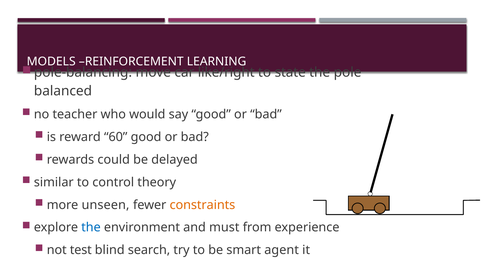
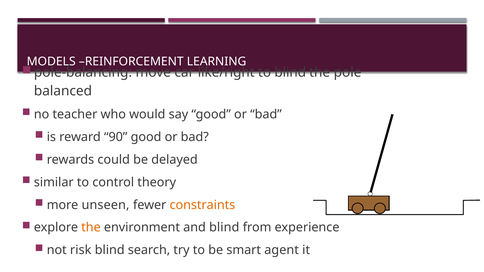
to state: state -> blind
60: 60 -> 90
the at (91, 228) colour: blue -> orange
and must: must -> blind
test: test -> risk
